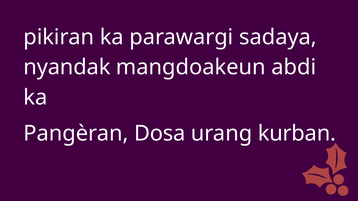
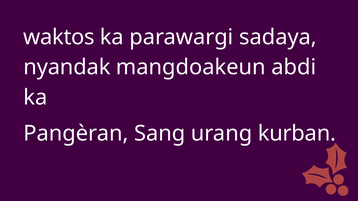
pikiran: pikiran -> waktos
Dosa: Dosa -> Sang
